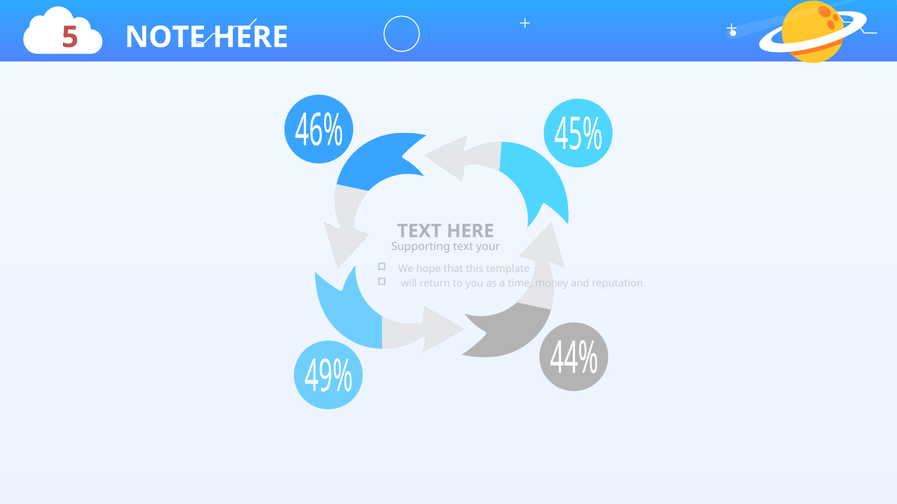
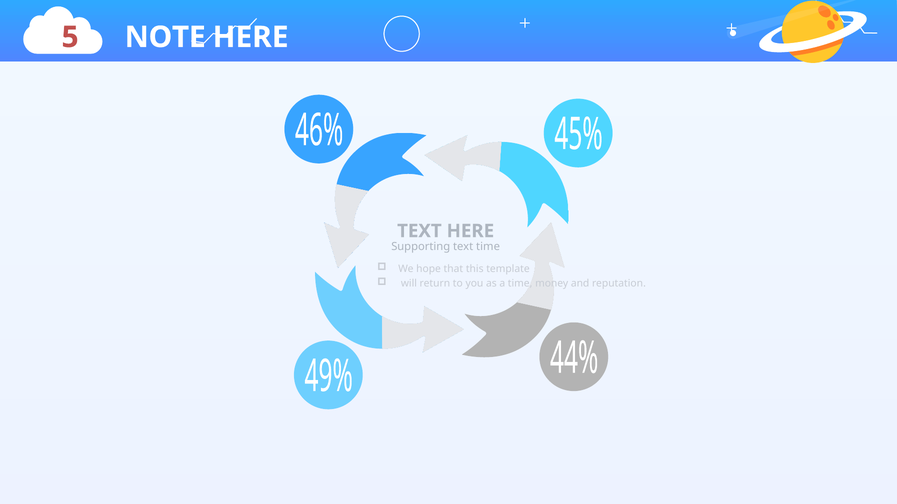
text your: your -> time
